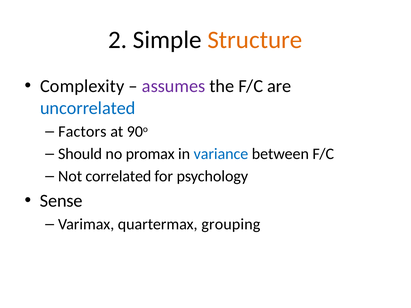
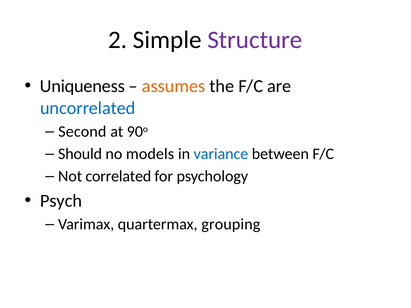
Structure colour: orange -> purple
Complexity: Complexity -> Uniqueness
assumes colour: purple -> orange
Factors: Factors -> Second
promax: promax -> models
Sense: Sense -> Psych
